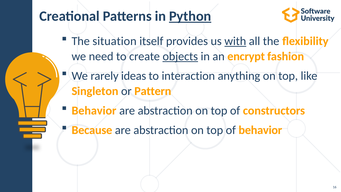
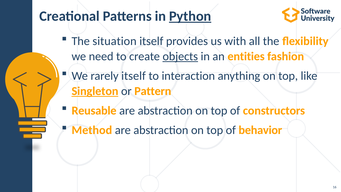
with underline: present -> none
encrypt: encrypt -> entities
rarely ideas: ideas -> itself
Singleton underline: none -> present
Behavior at (94, 111): Behavior -> Reusable
Because: Because -> Method
